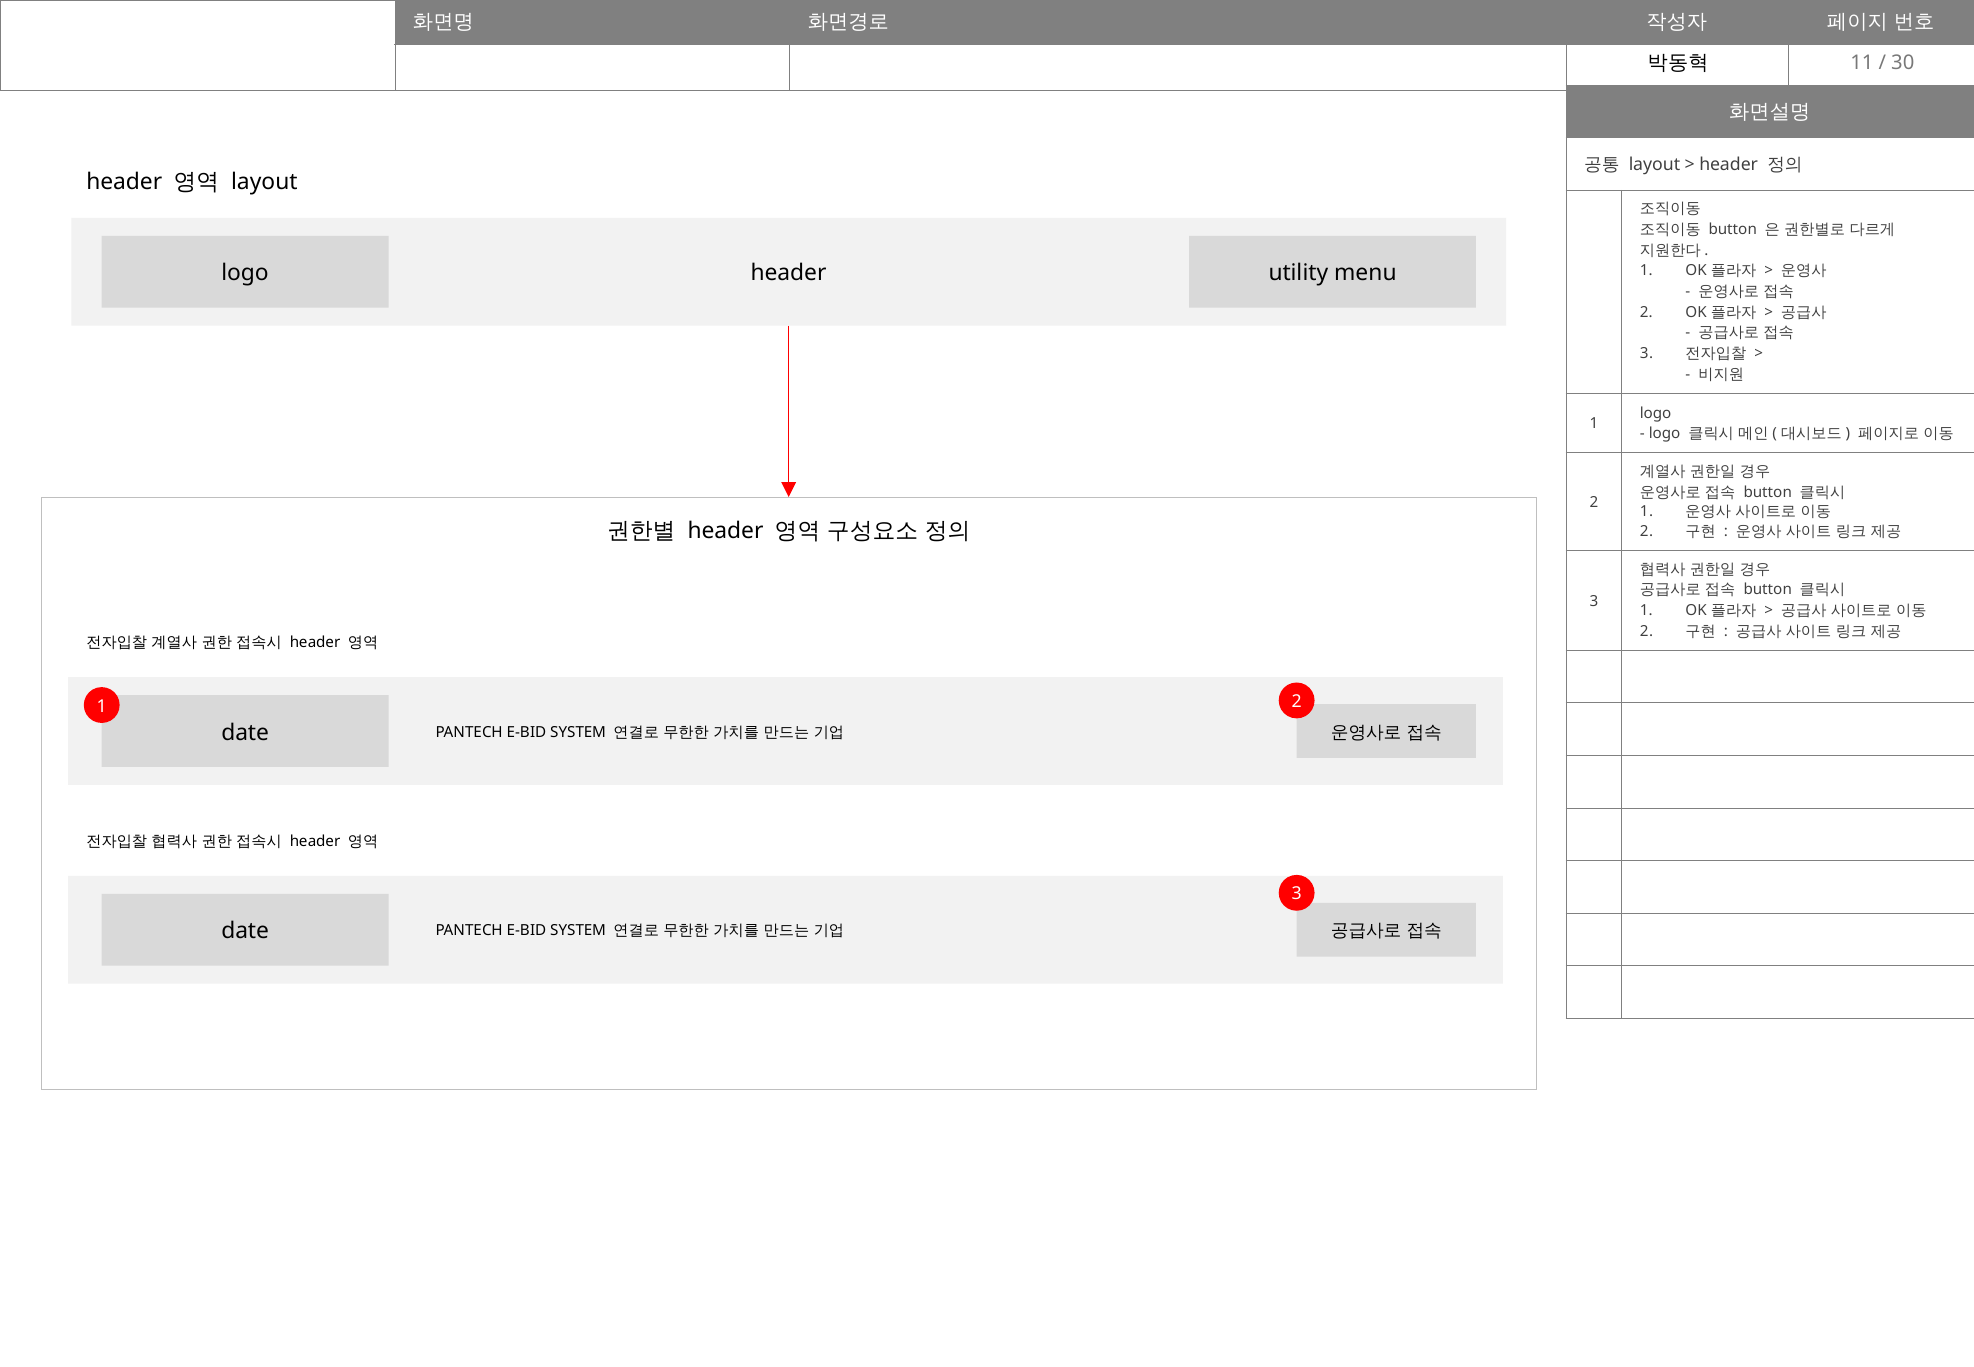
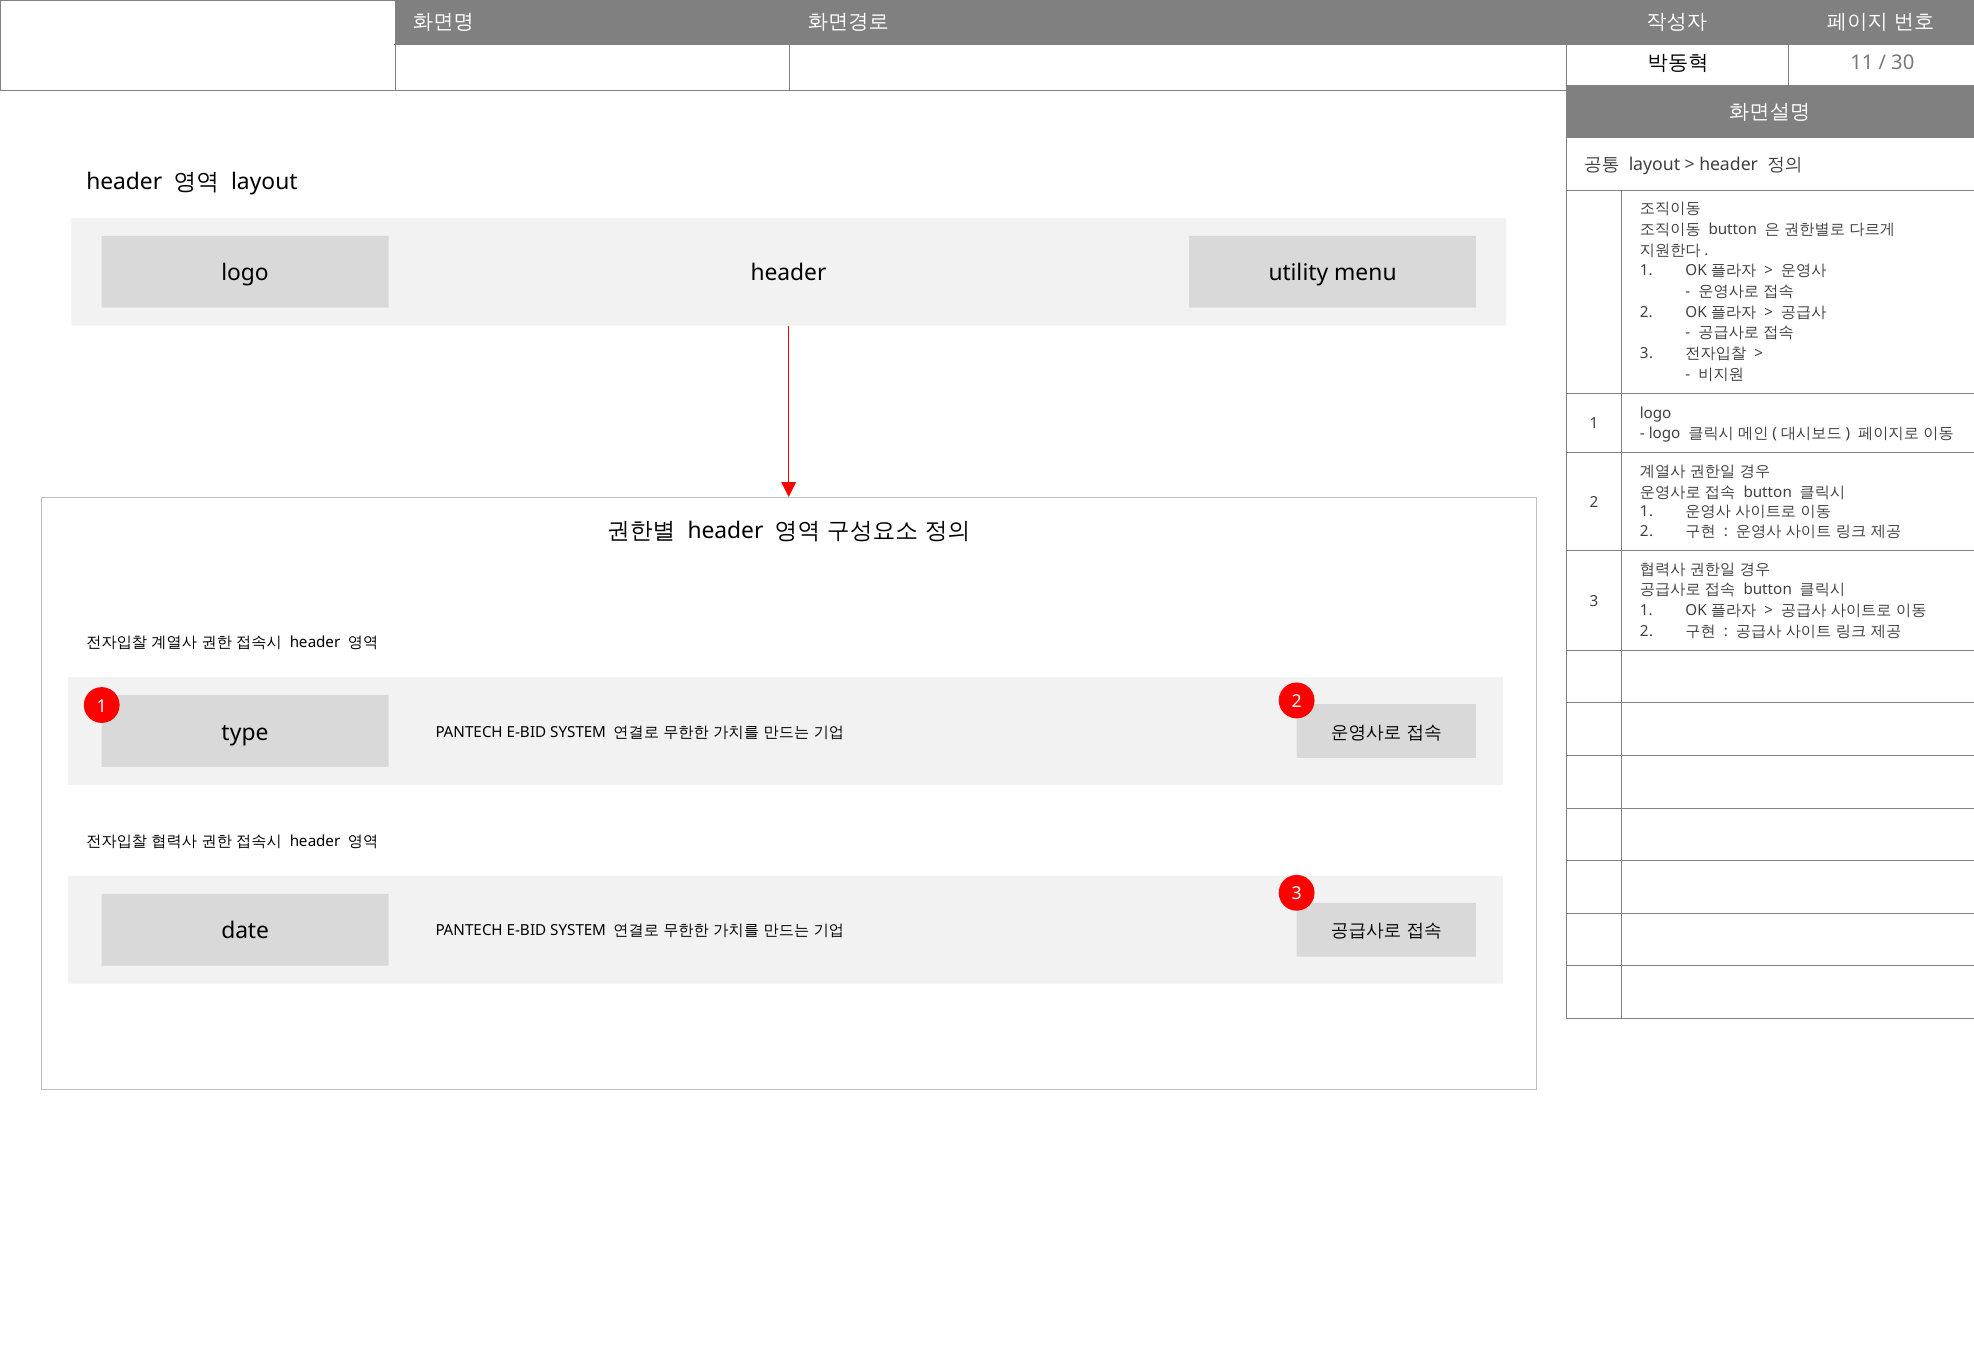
date at (245, 732): date -> type
